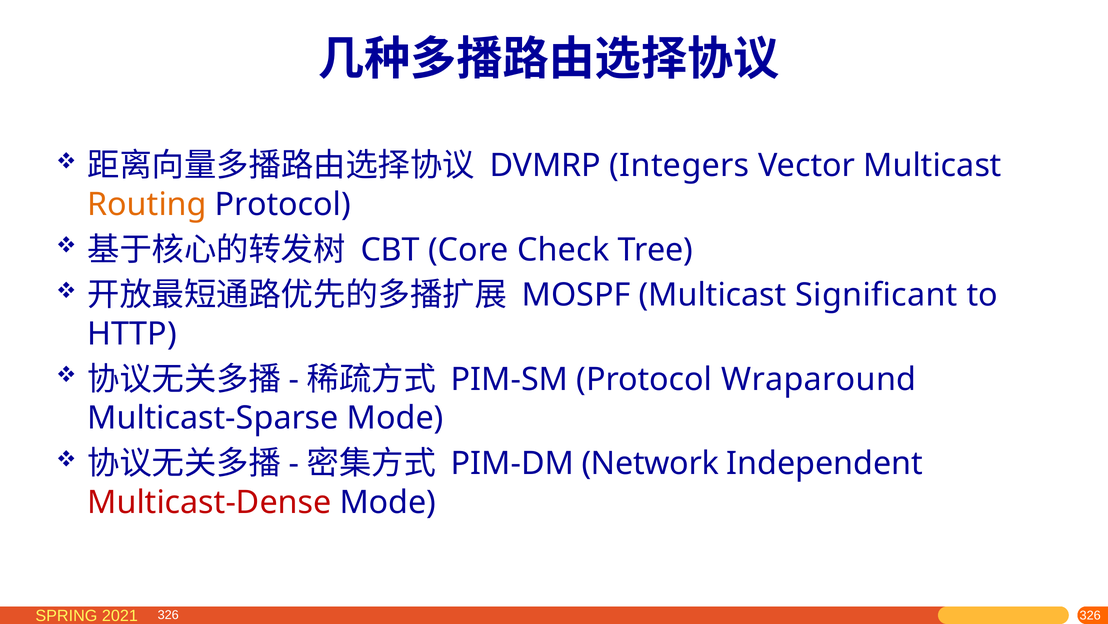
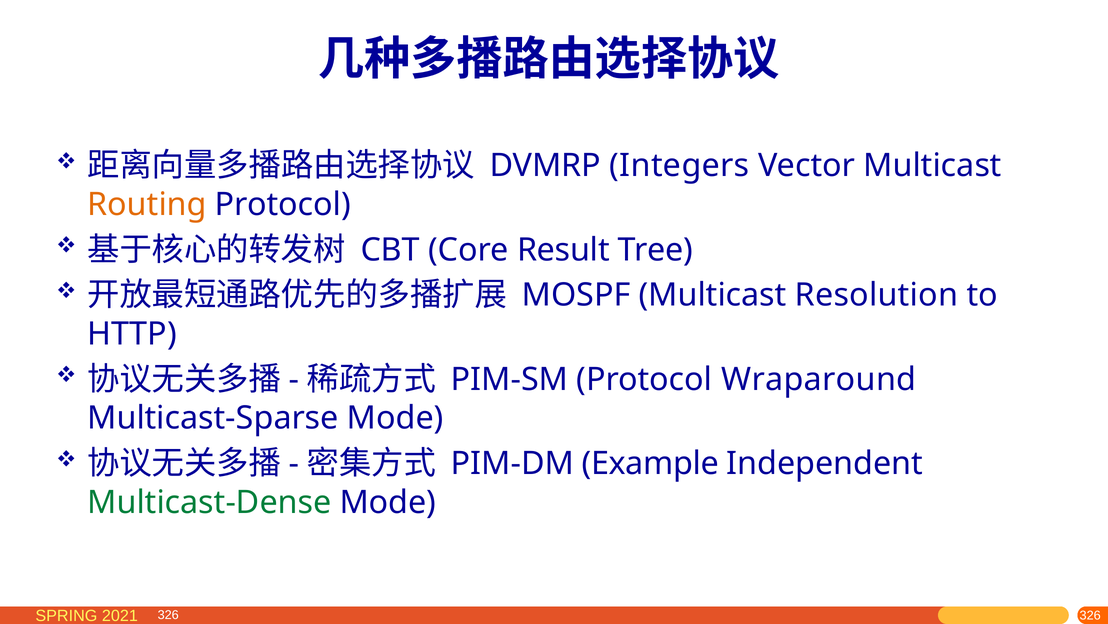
Check: Check -> Result
Significant: Significant -> Resolution
Network: Network -> Example
Multicast-Dense colour: red -> green
